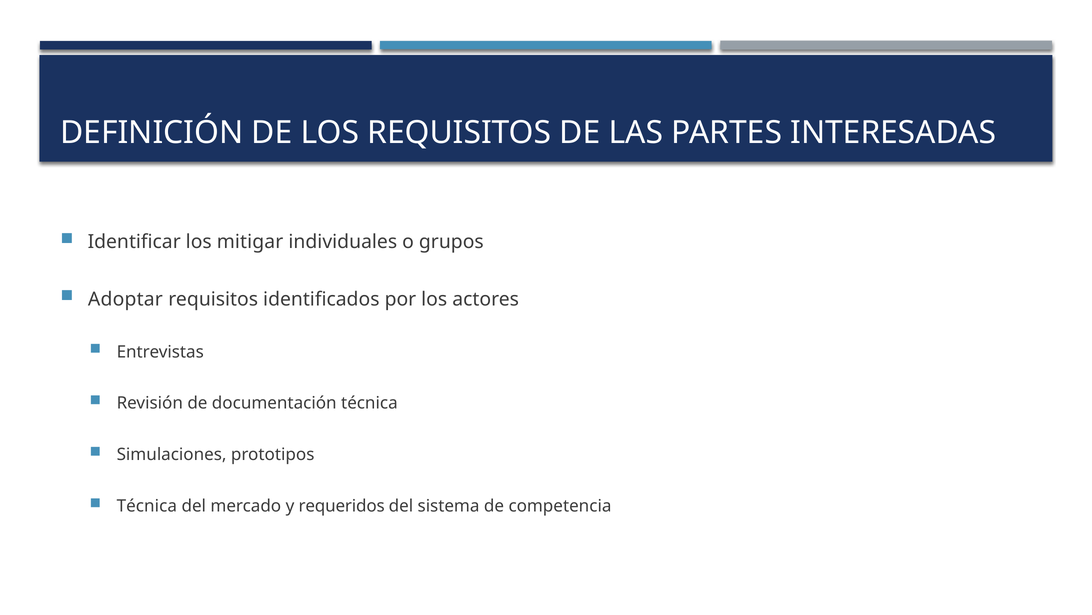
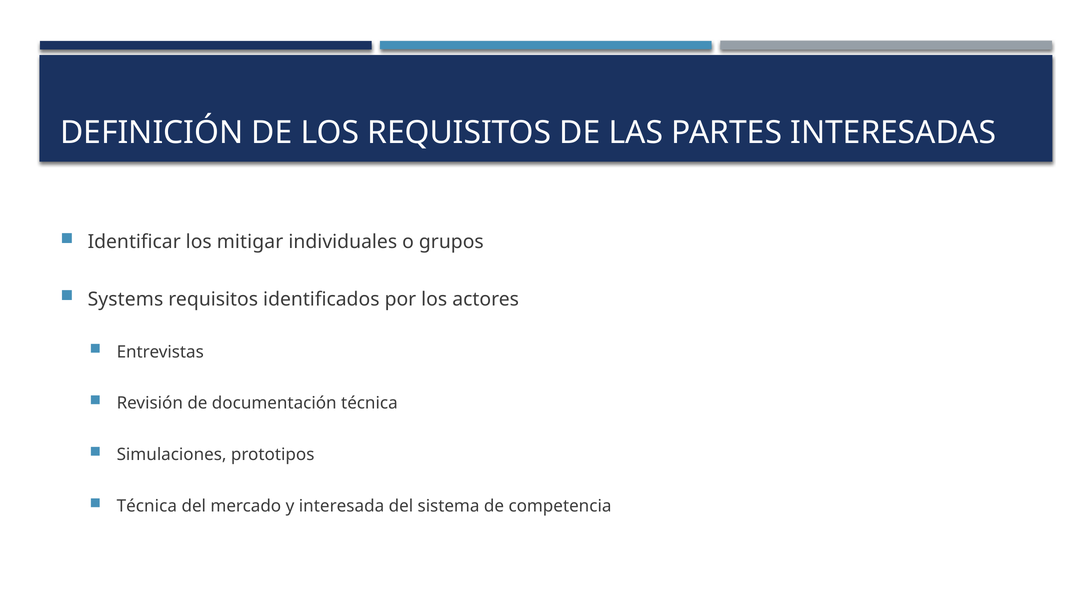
Adoptar: Adoptar -> Systems
requeridos: requeridos -> interesada
